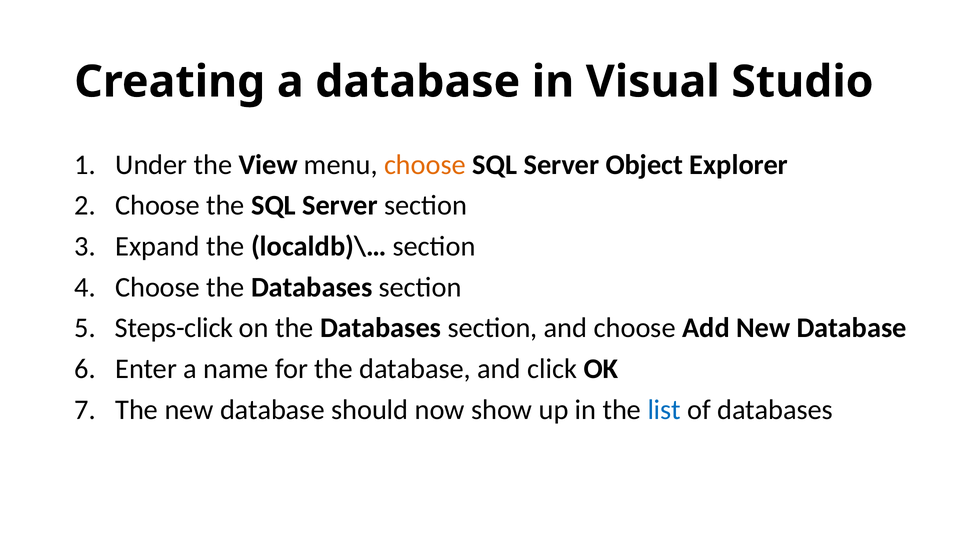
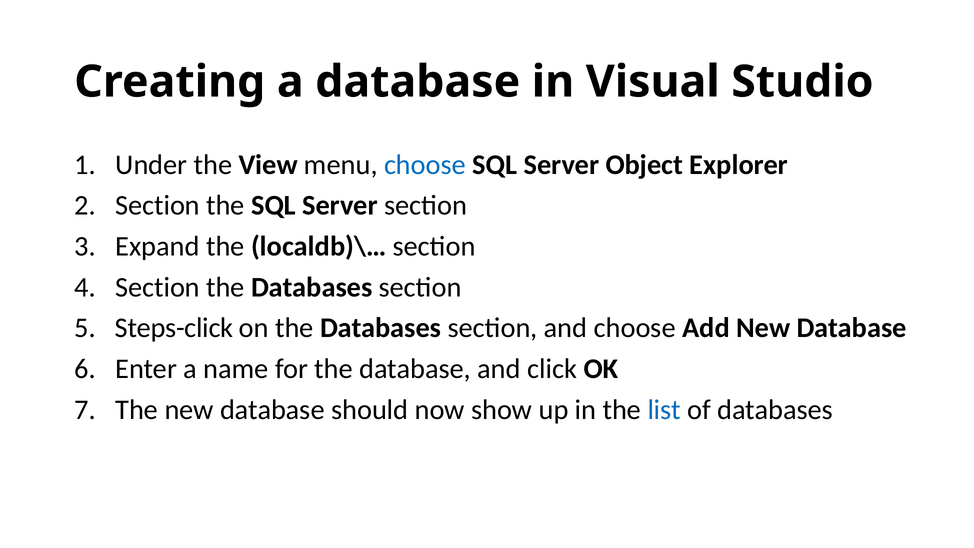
choose at (425, 165) colour: orange -> blue
Choose at (158, 206): Choose -> Section
Choose at (158, 287): Choose -> Section
